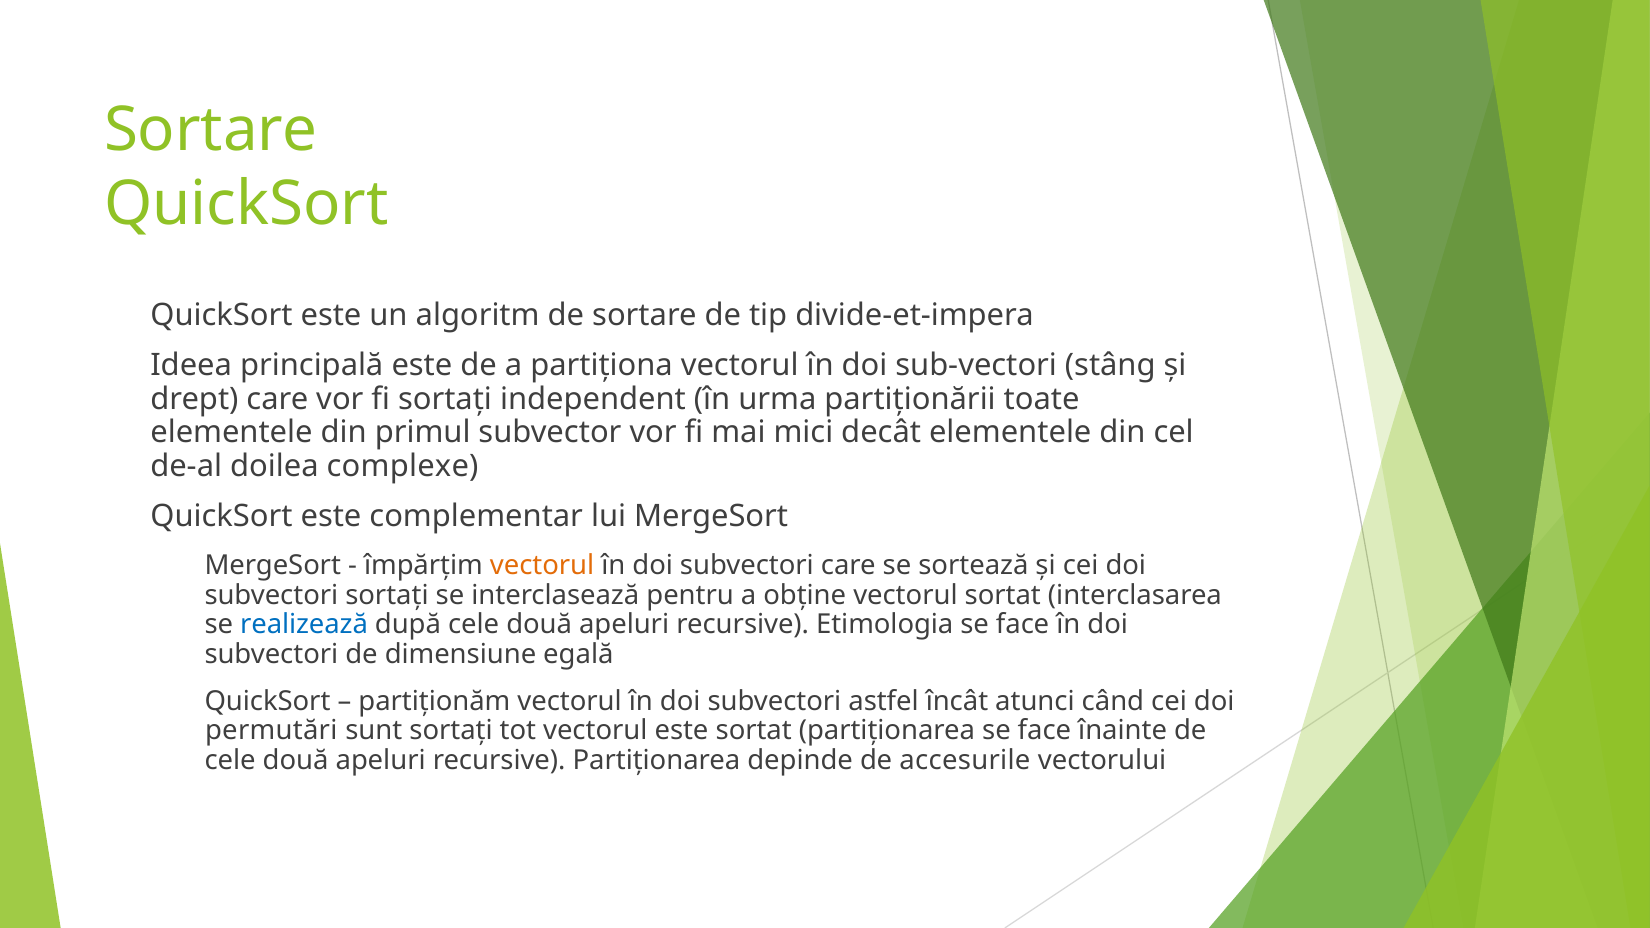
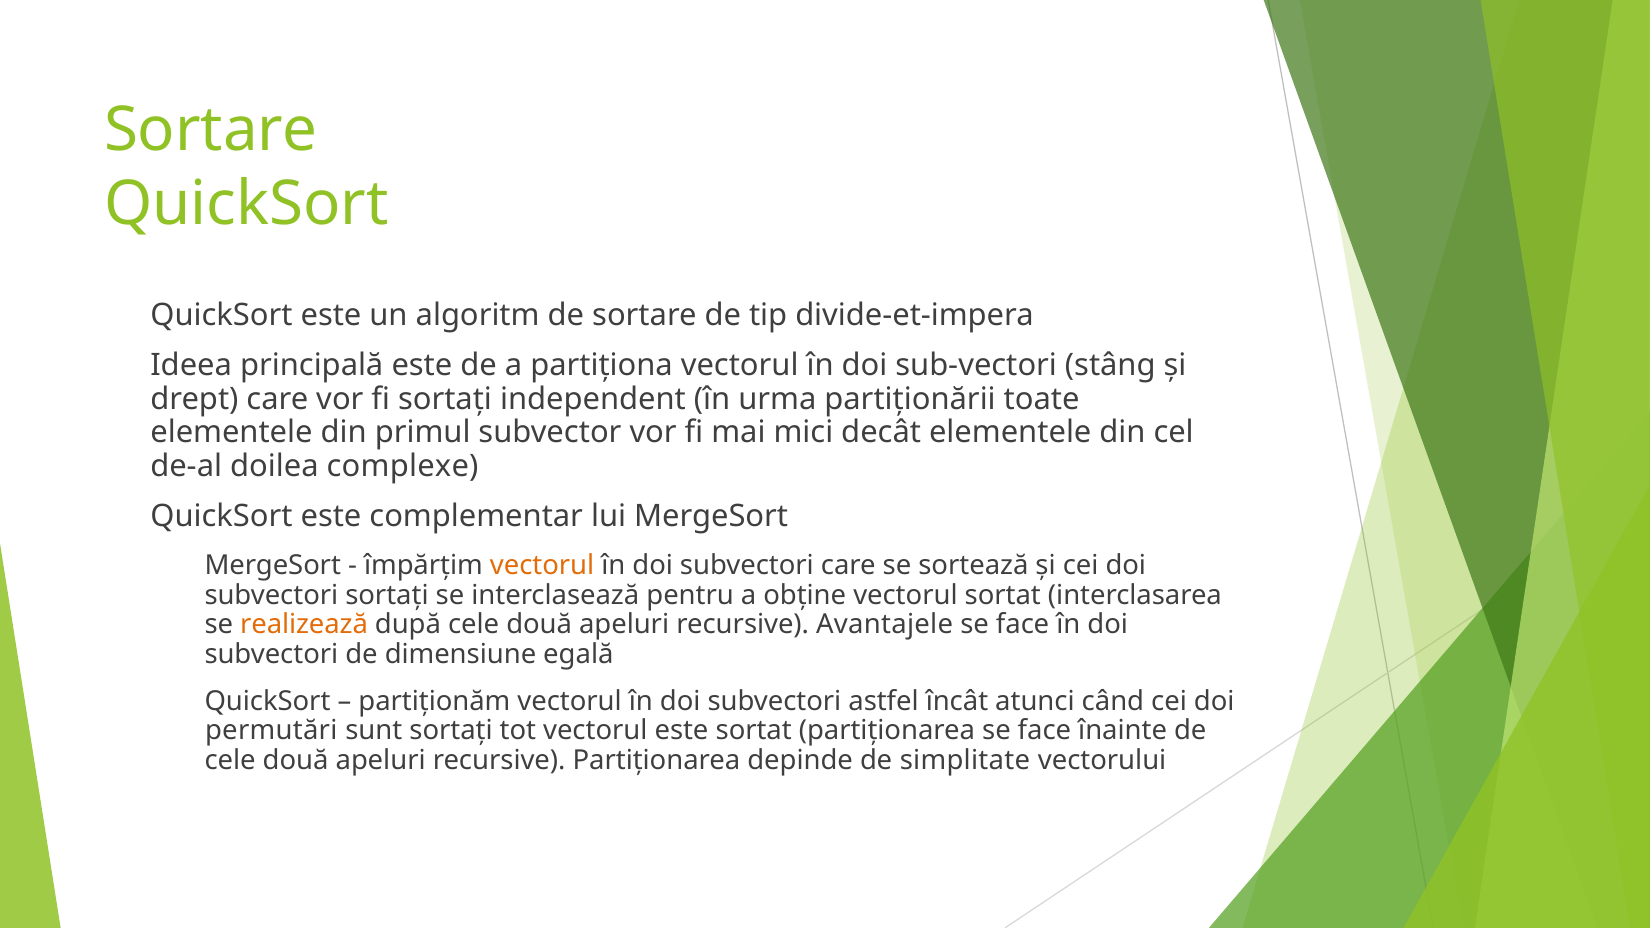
realizează colour: blue -> orange
Etimologia: Etimologia -> Avantajele
accesurile: accesurile -> simplitate
